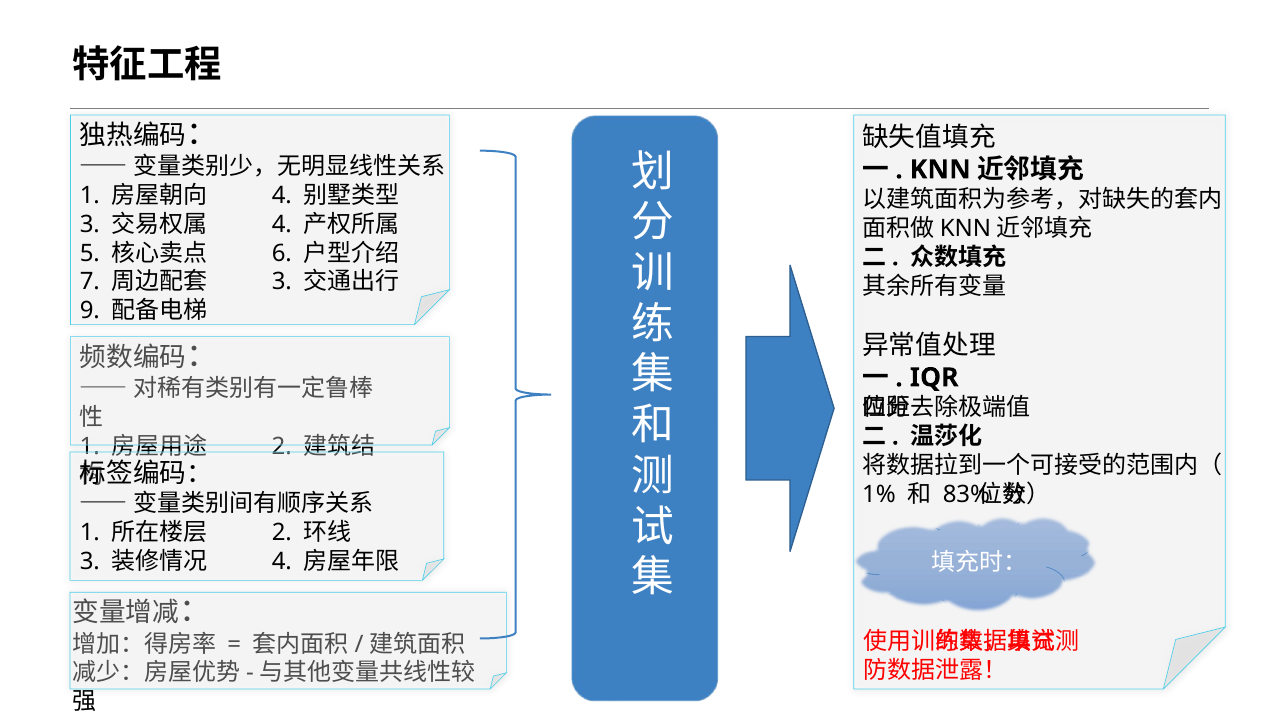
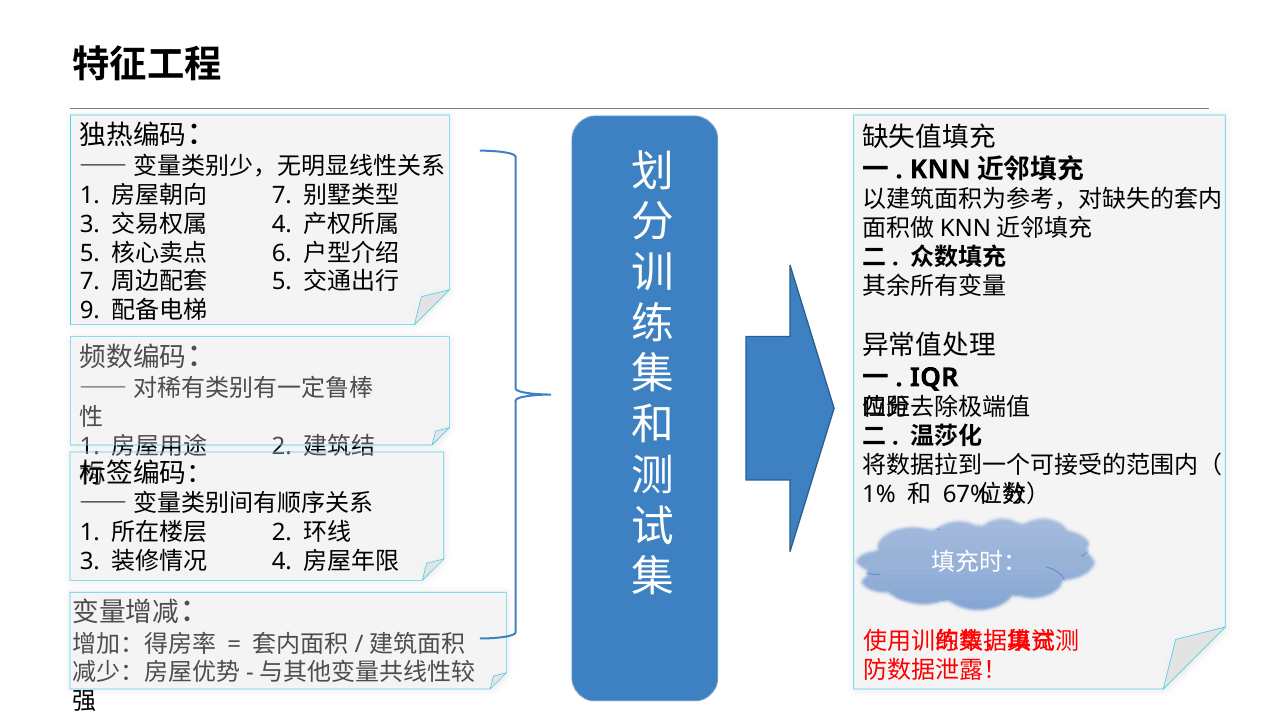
4 at (282, 195): 4 -> 7
3 at (282, 282): 3 -> 5
83%: 83% -> 67%
